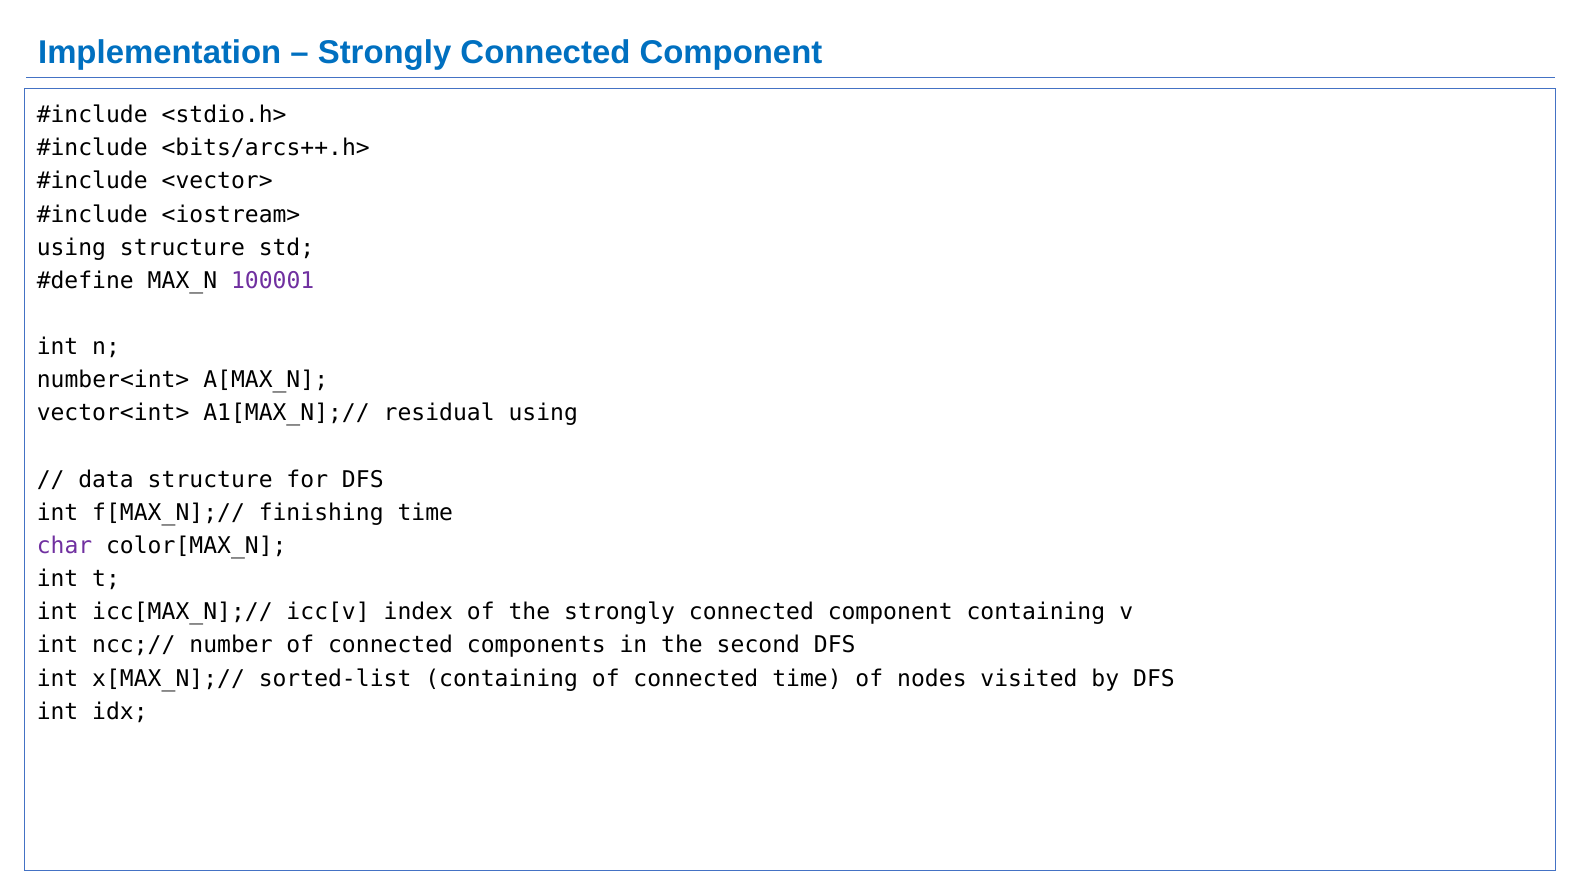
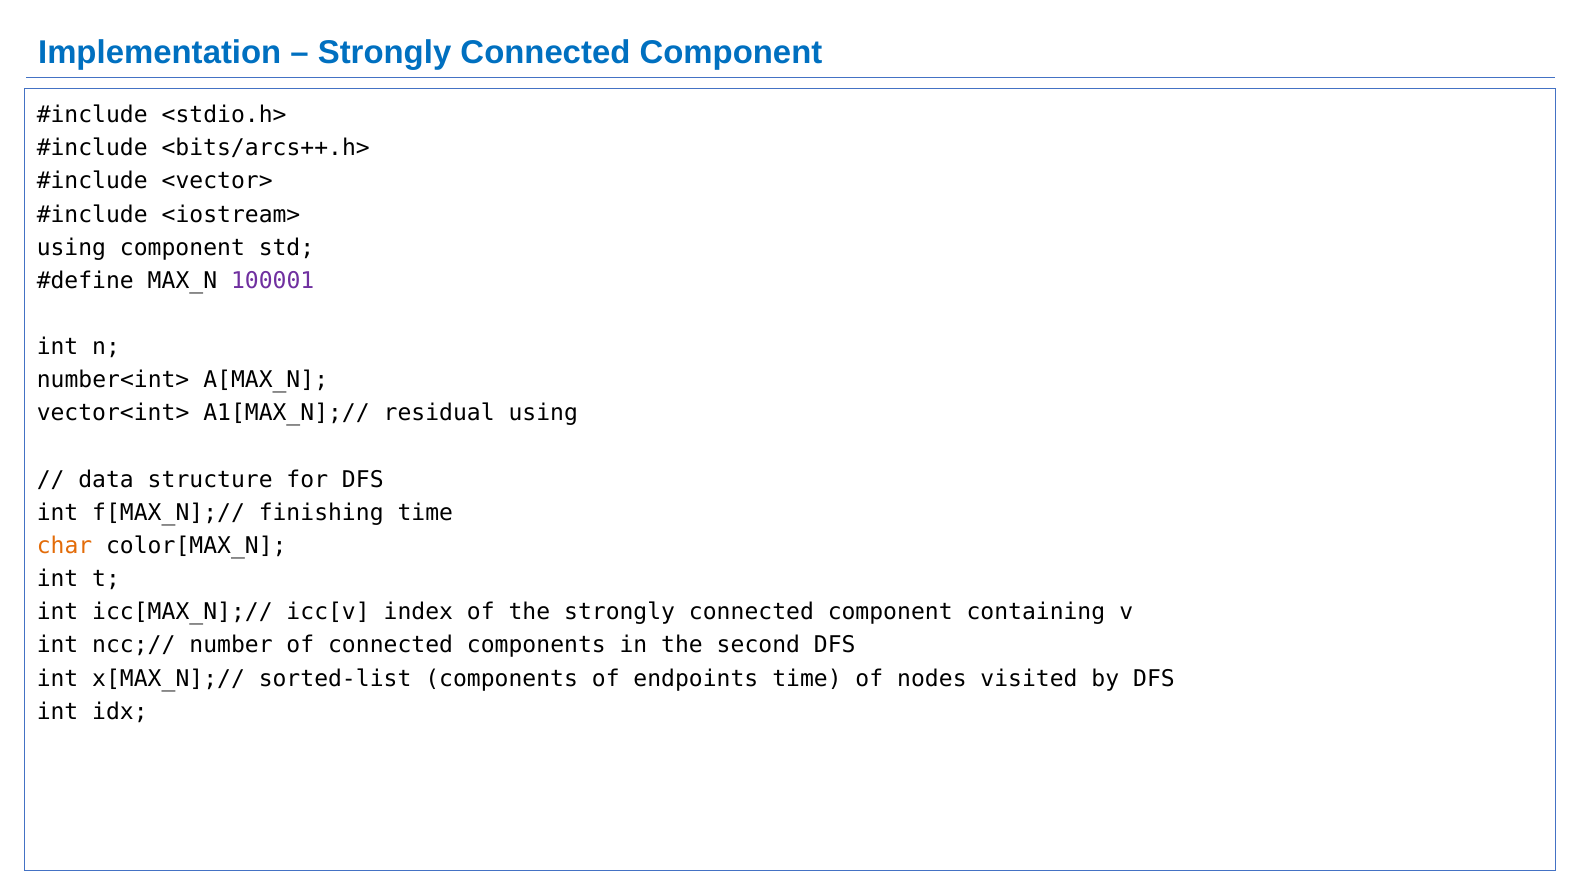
using structure: structure -> component
char colour: purple -> orange
sorted-list containing: containing -> components
connected at (696, 678): connected -> endpoints
